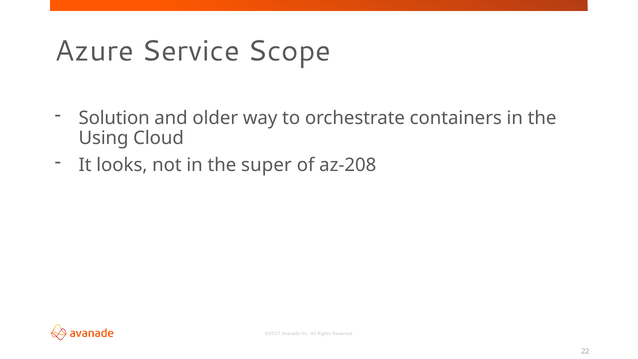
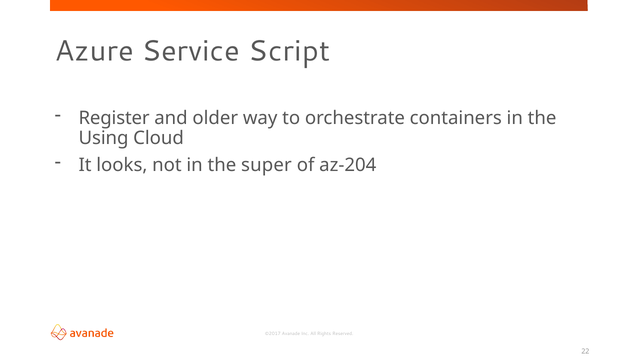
Scope: Scope -> Script
Solution: Solution -> Register
az-208: az-208 -> az-204
